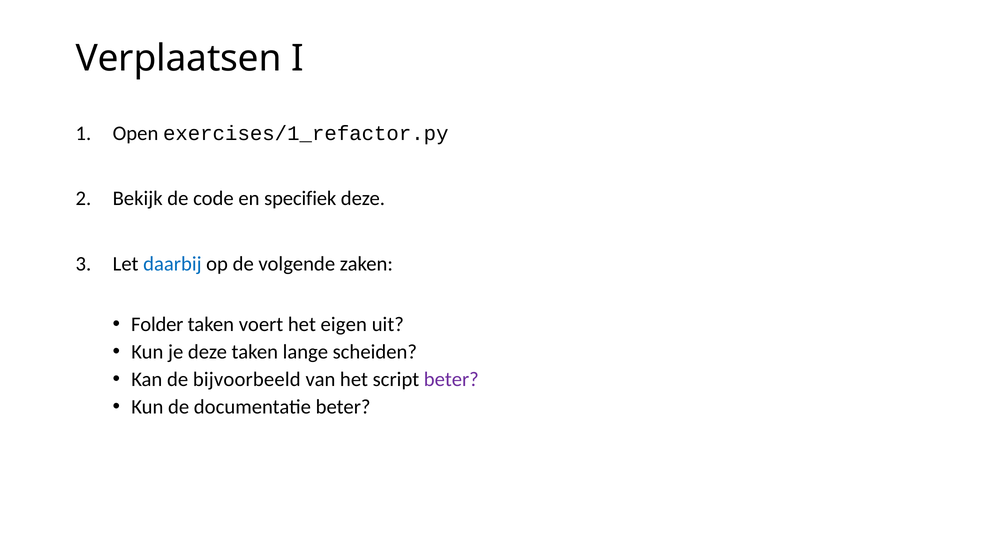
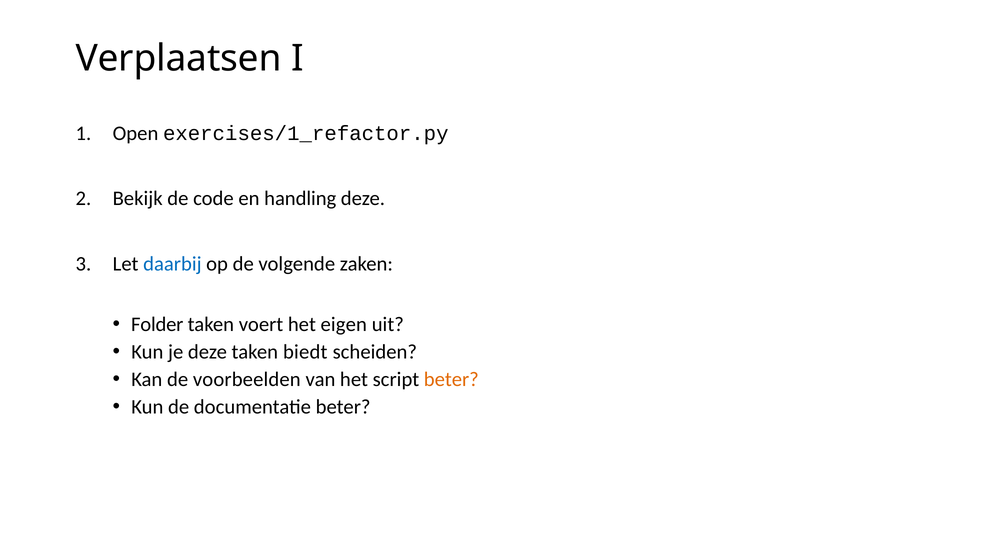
specifiek: specifiek -> handling
lange: lange -> biedt
bijvoorbeeld: bijvoorbeeld -> voorbeelden
beter at (451, 379) colour: purple -> orange
